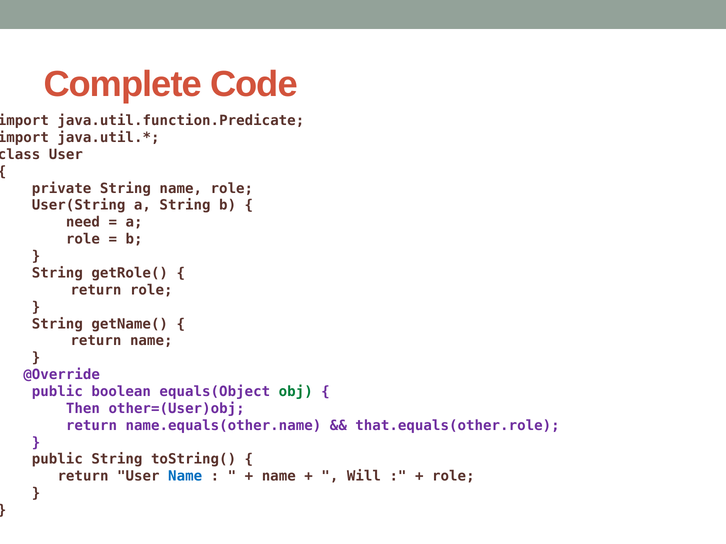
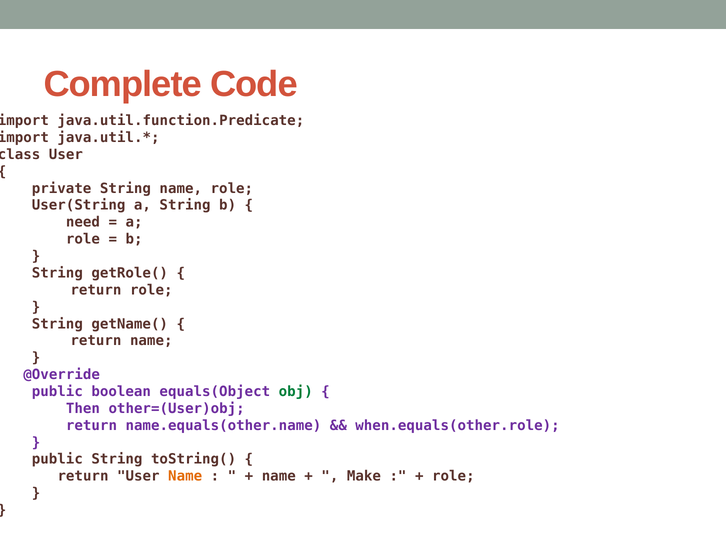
that.equals(other.role: that.equals(other.role -> when.equals(other.role
Name at (185, 477) colour: blue -> orange
Will: Will -> Make
